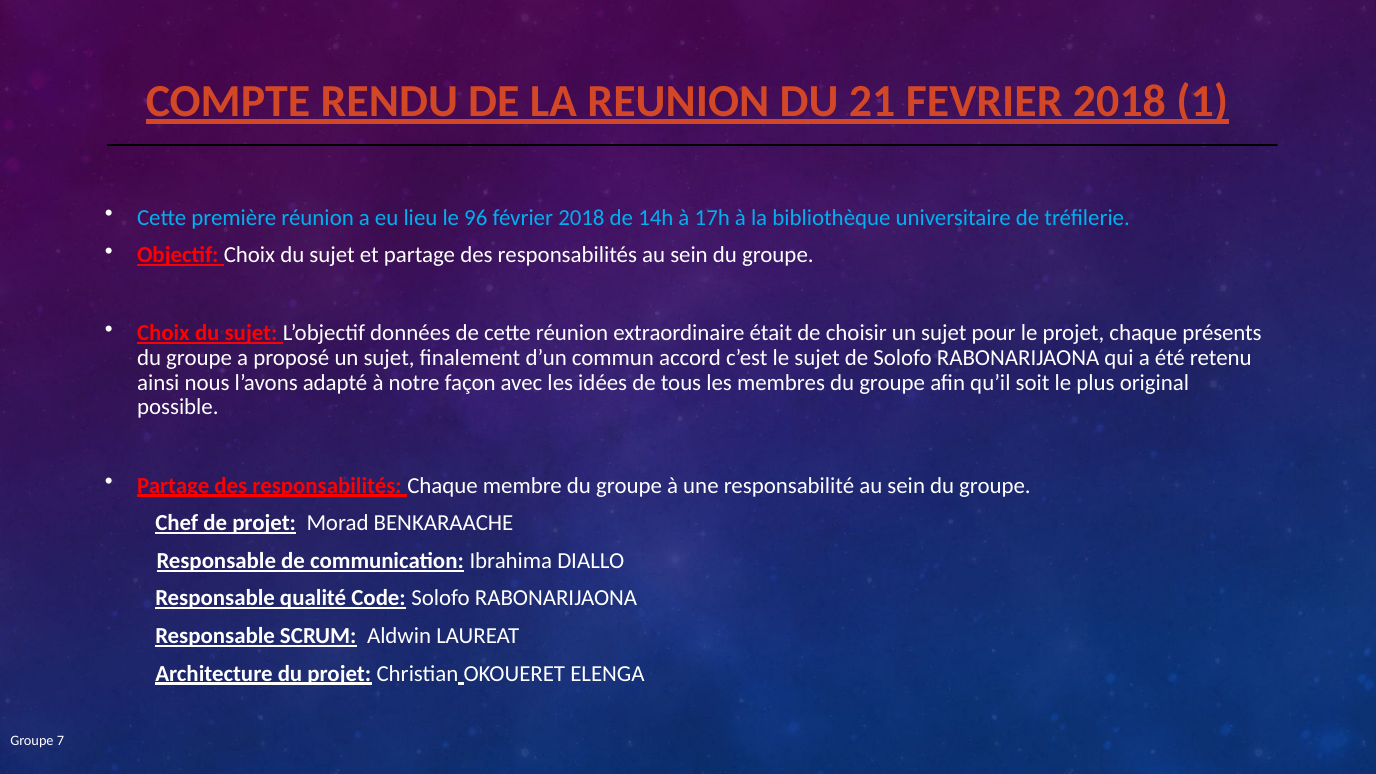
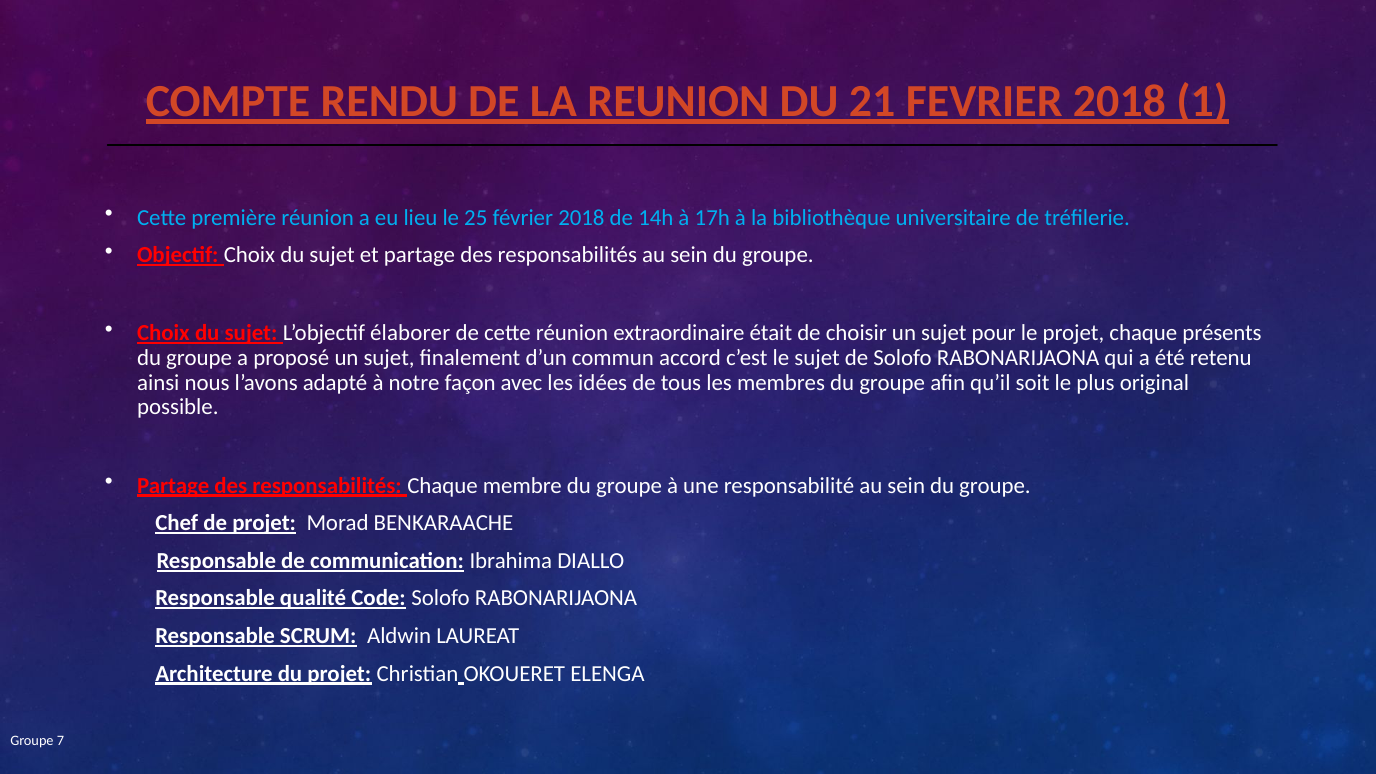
96: 96 -> 25
données: données -> élaborer
